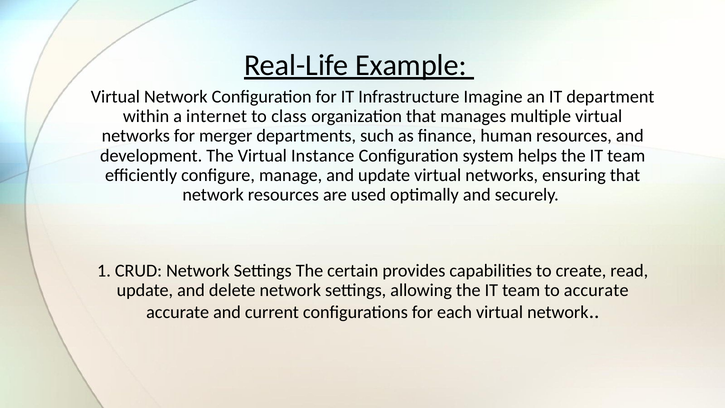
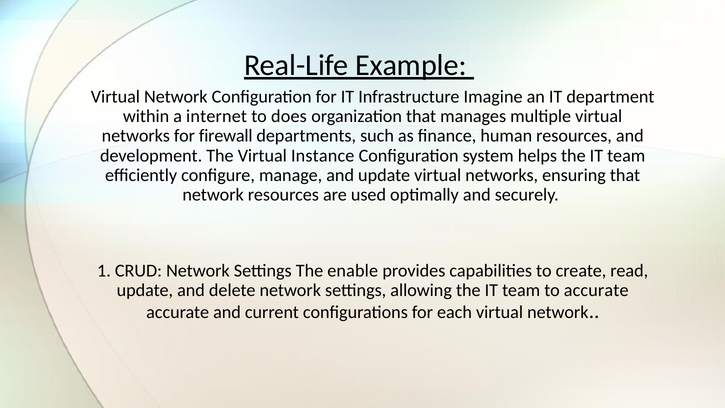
class: class -> does
merger: merger -> firewall
certain: certain -> enable
